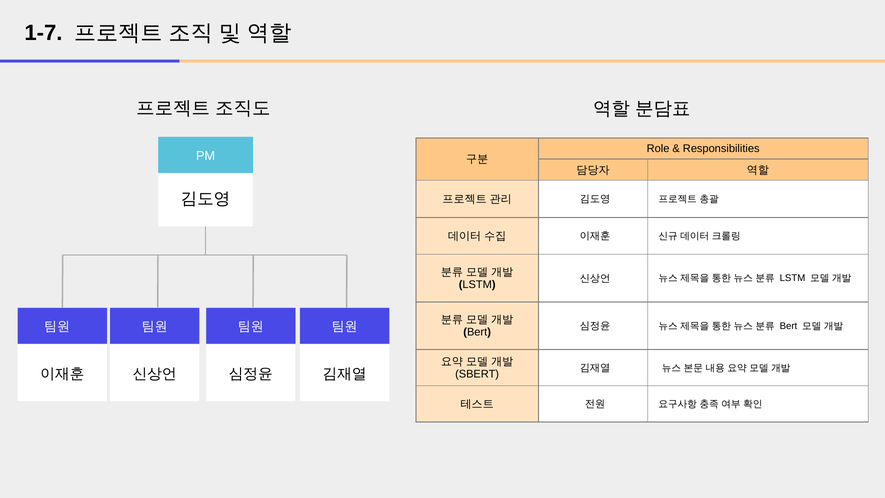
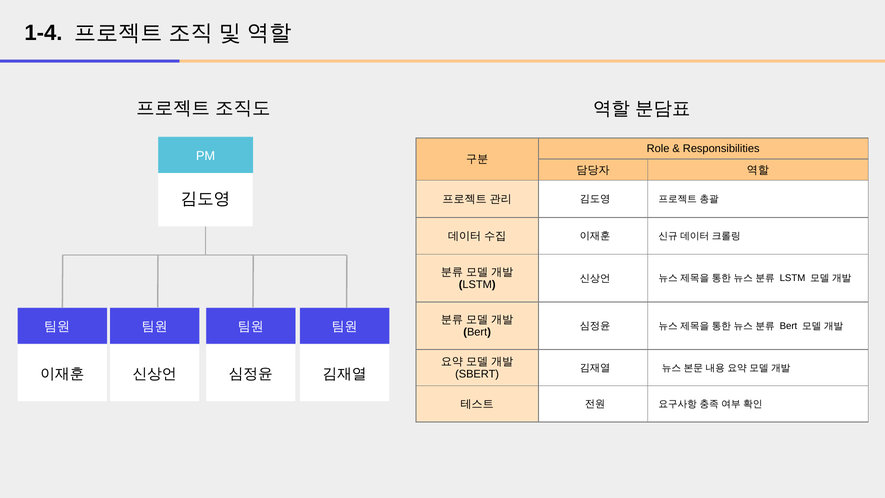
1-7: 1-7 -> 1-4
